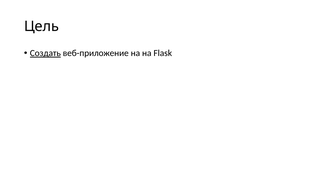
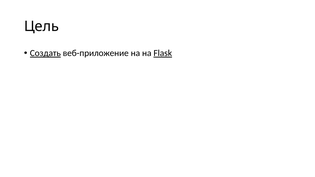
Flask underline: none -> present
